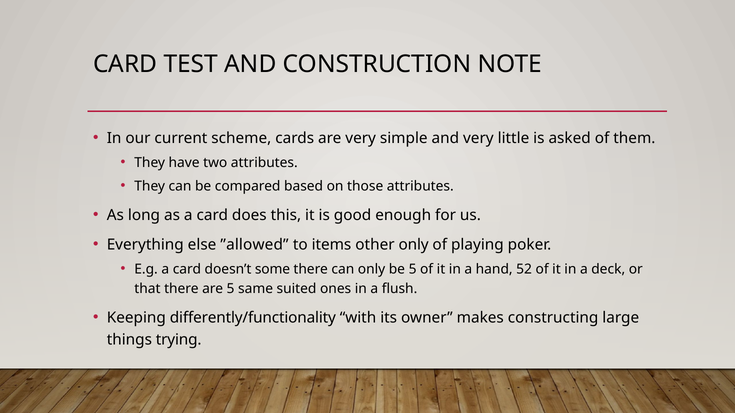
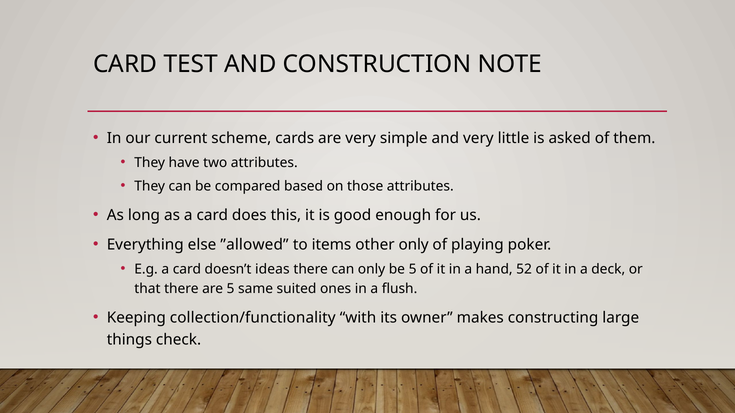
some: some -> ideas
differently/functionality: differently/functionality -> collection/functionality
trying: trying -> check
